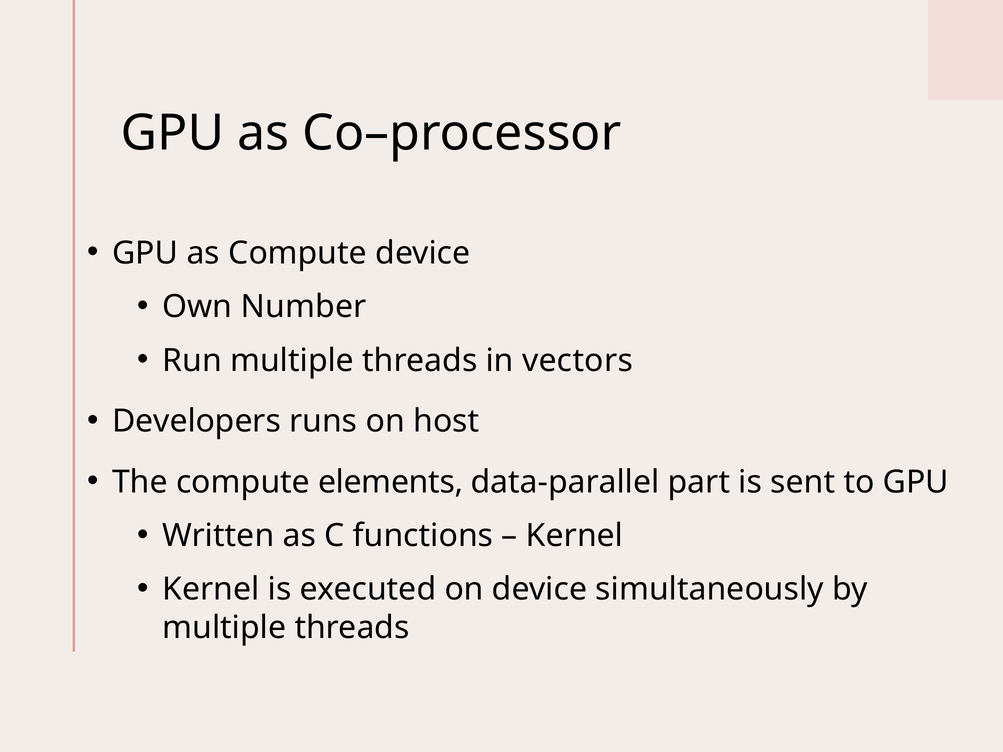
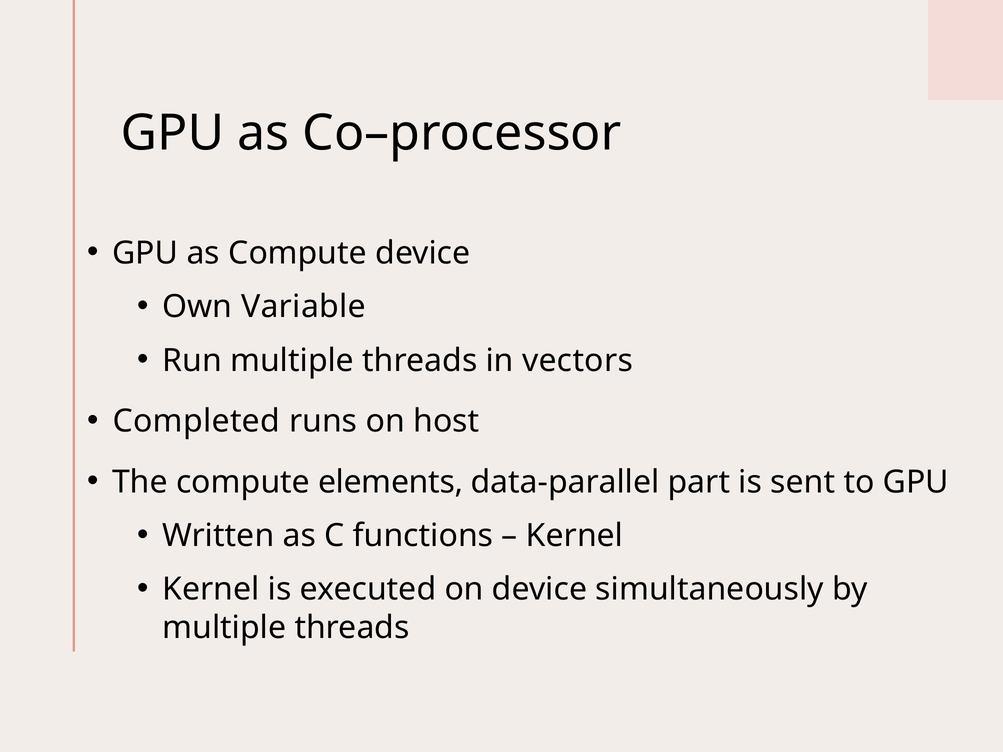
Number: Number -> Variable
Developers: Developers -> Completed
